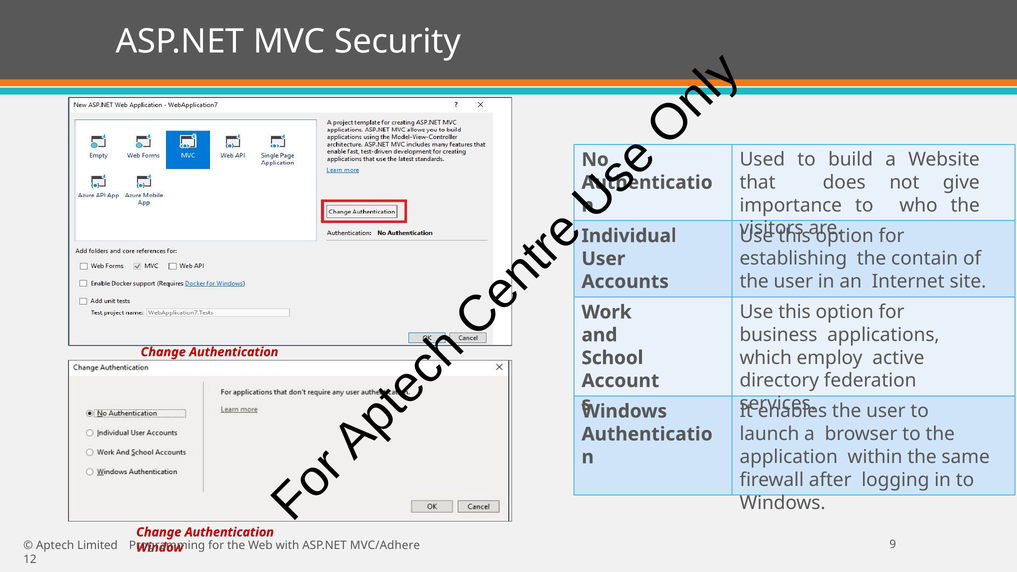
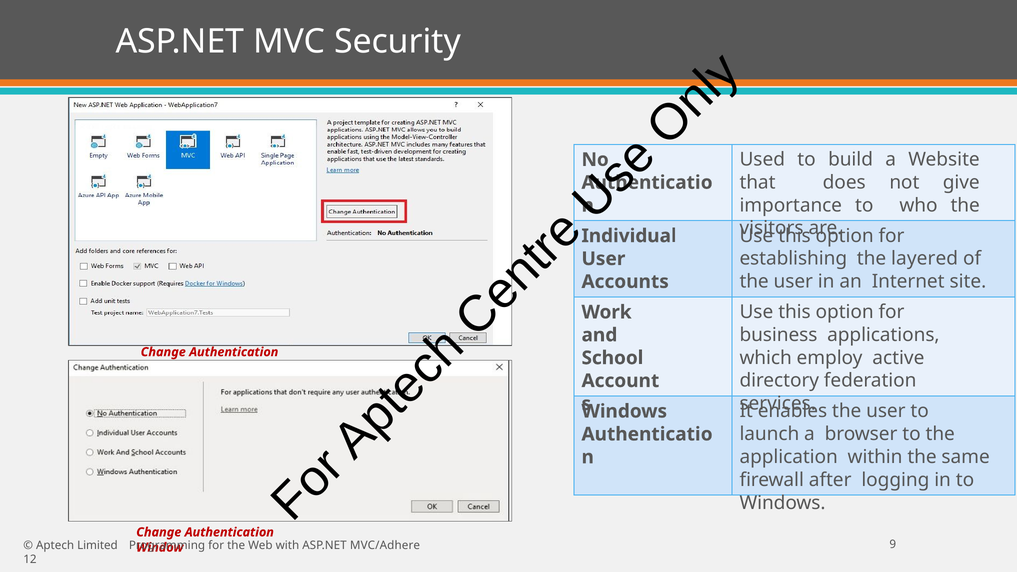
contain: contain -> layered
